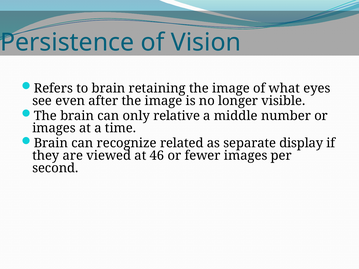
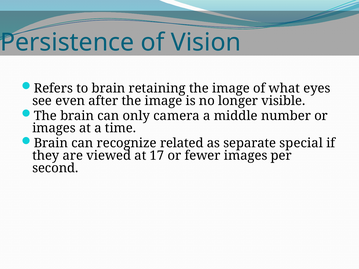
relative: relative -> camera
display: display -> special
46: 46 -> 17
